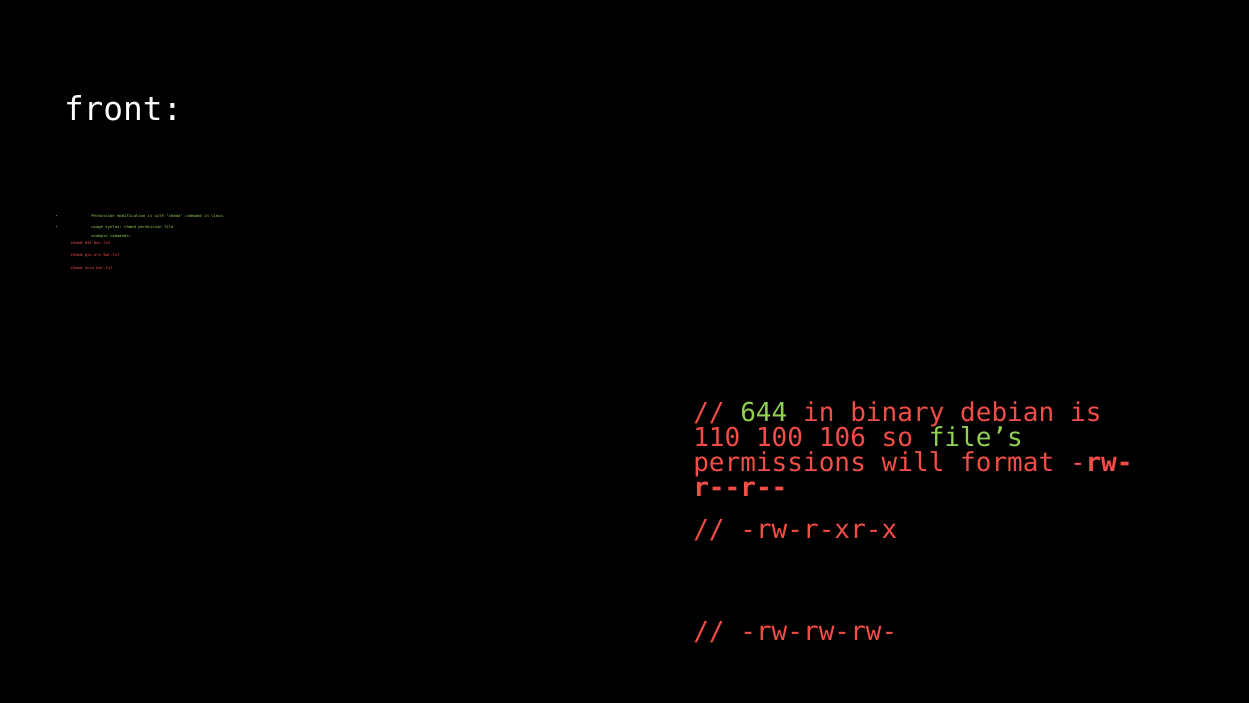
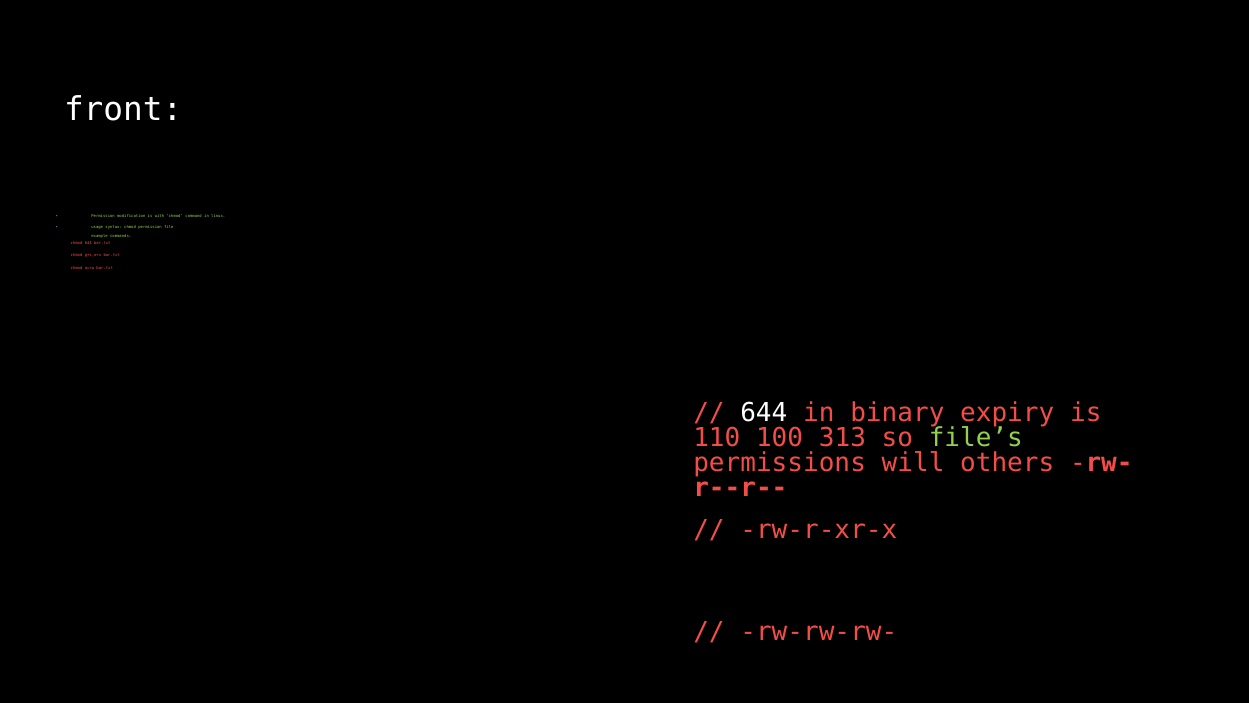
644 at (764, 413) colour: light green -> white
debian: debian -> expiry
106: 106 -> 313
format: format -> others
